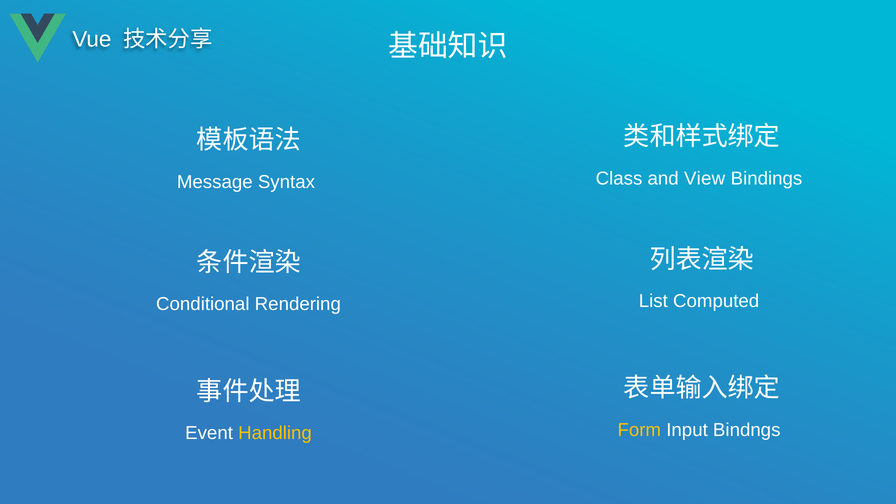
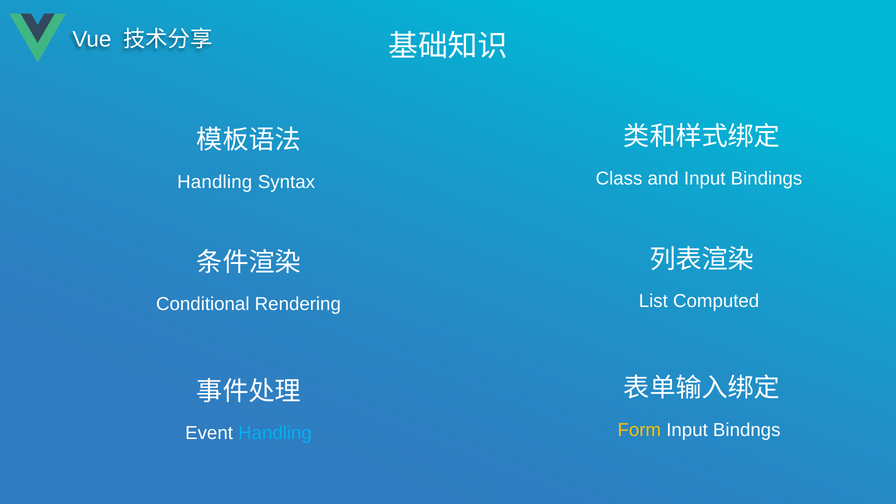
and View: View -> Input
Message at (215, 182): Message -> Handling
Handling at (275, 433) colour: yellow -> light blue
